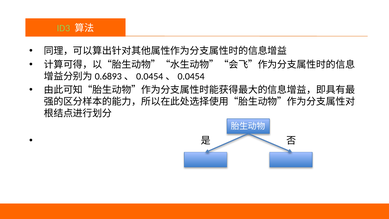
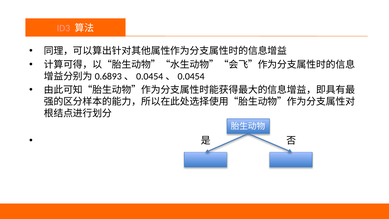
ID3 colour: light green -> pink
